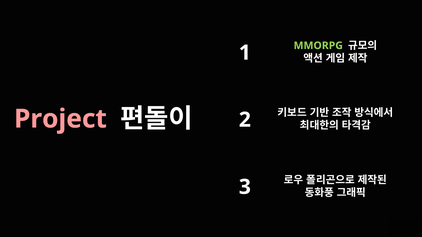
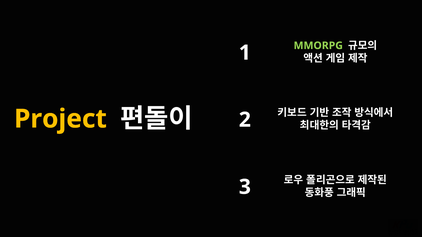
Project colour: pink -> yellow
